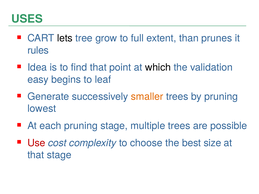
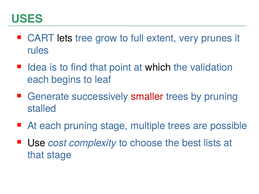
than: than -> very
easy at (38, 80): easy -> each
smaller colour: orange -> red
lowest: lowest -> stalled
Use colour: red -> black
size: size -> lists
